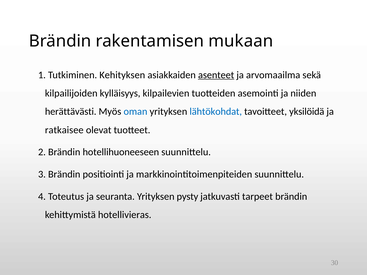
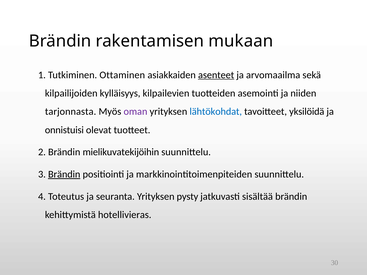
Kehityksen: Kehityksen -> Ottaminen
herättävästi: herättävästi -> tarjonnasta
oman colour: blue -> purple
ratkaisee: ratkaisee -> onnistuisi
hotellihuoneeseen: hotellihuoneeseen -> mielikuvatekijöihin
Brändin at (64, 174) underline: none -> present
tarpeet: tarpeet -> sisältää
